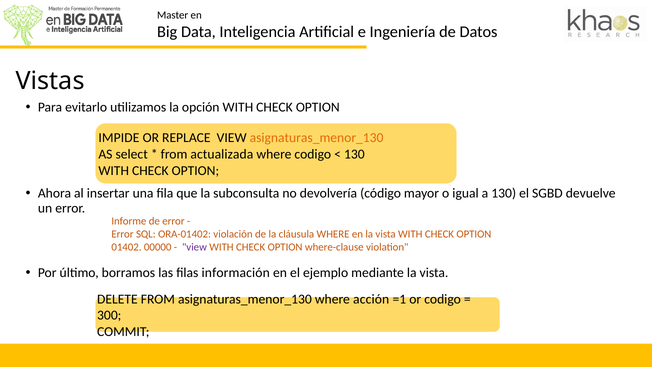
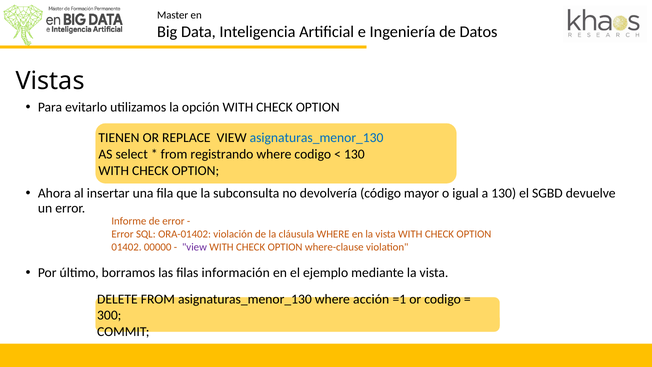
IMPIDE: IMPIDE -> TIENEN
asignaturas_menor_130 at (317, 138) colour: orange -> blue
actualizada: actualizada -> registrando
